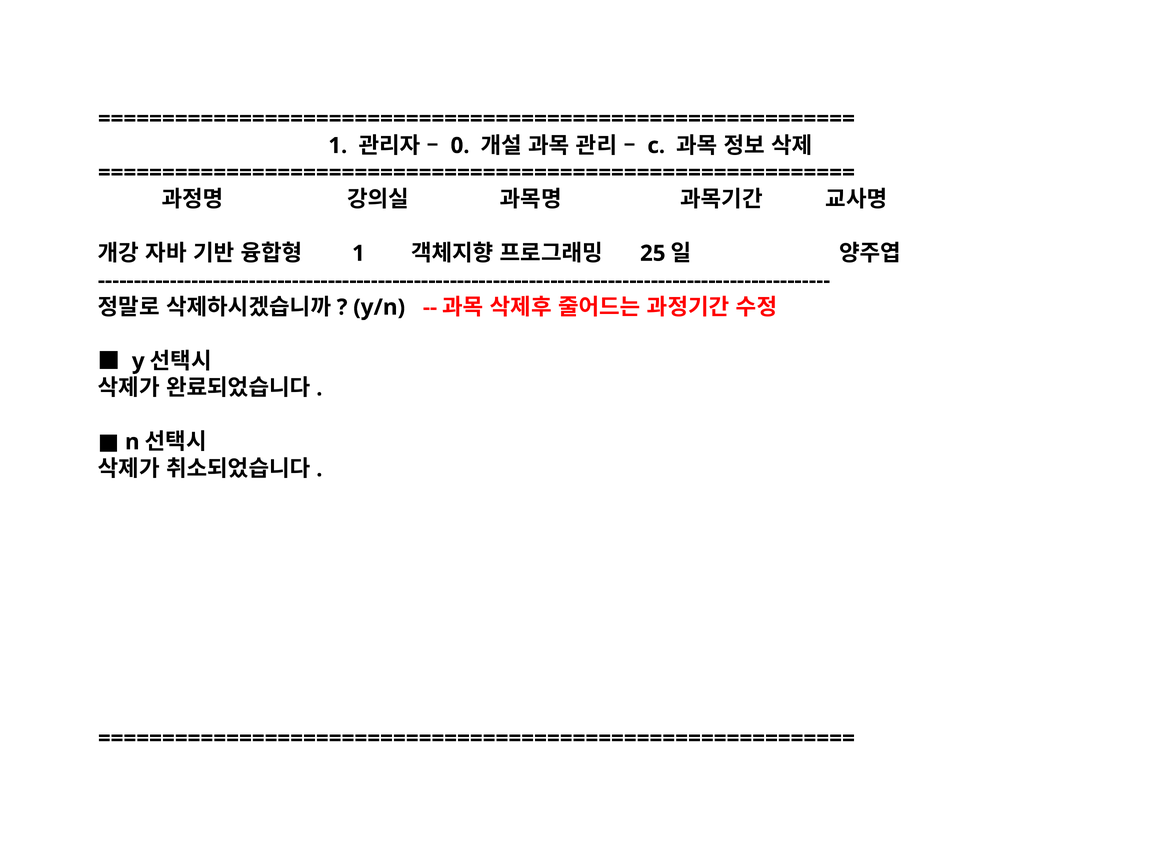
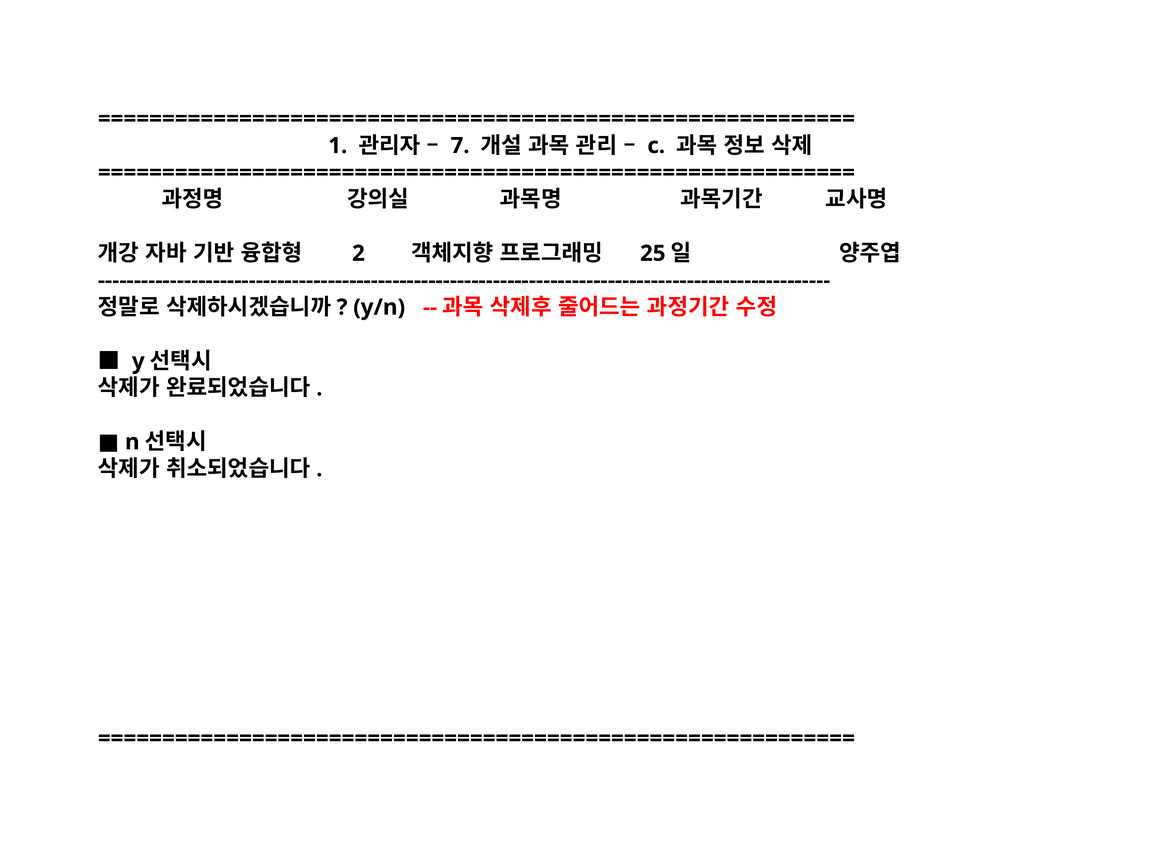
0: 0 -> 7
1 at (358, 253): 1 -> 2
